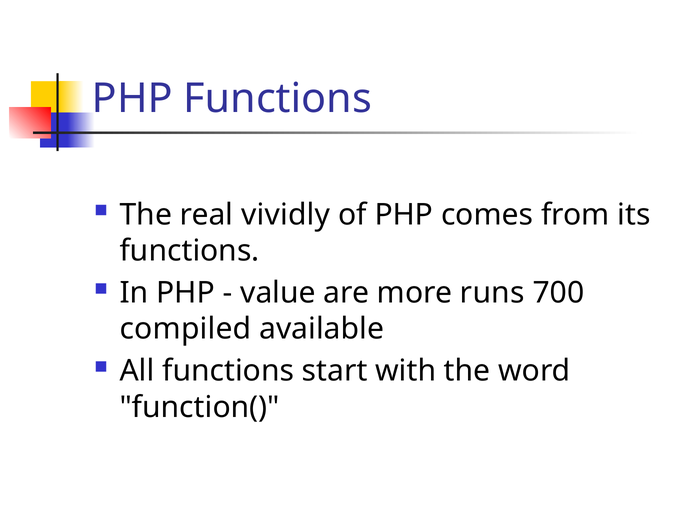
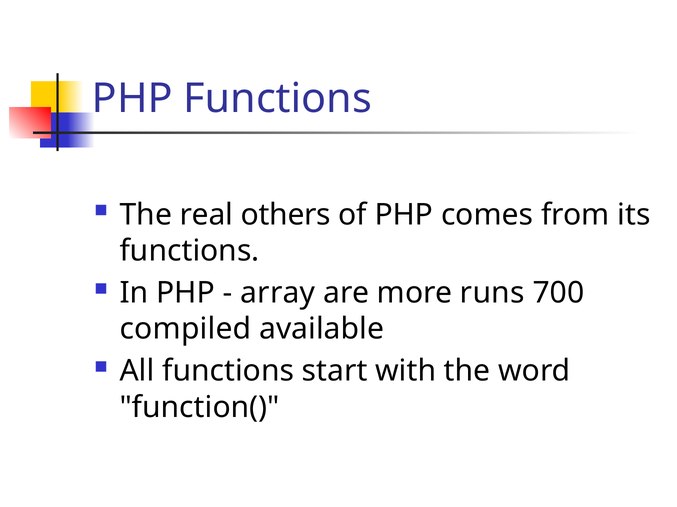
vividly: vividly -> others
value: value -> array
